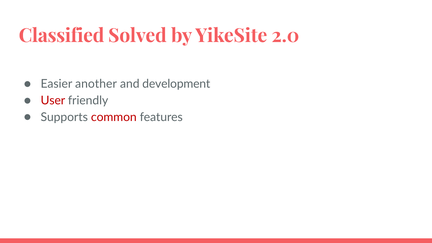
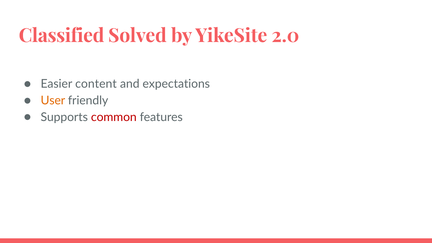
another: another -> content
development: development -> expectations
User colour: red -> orange
